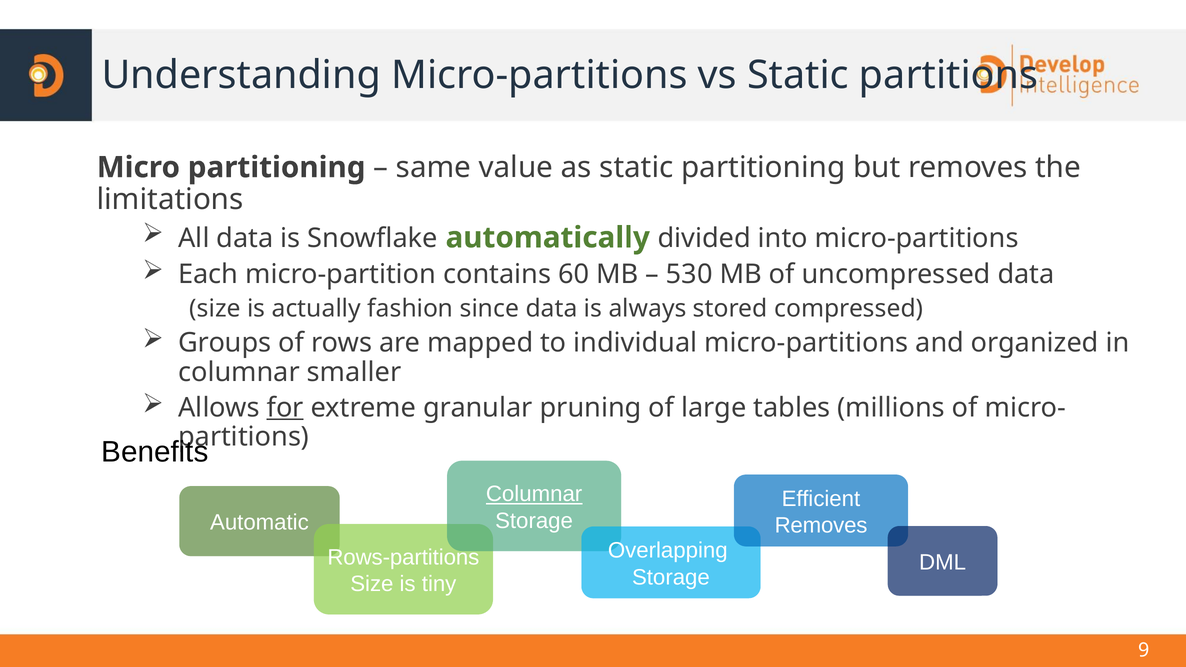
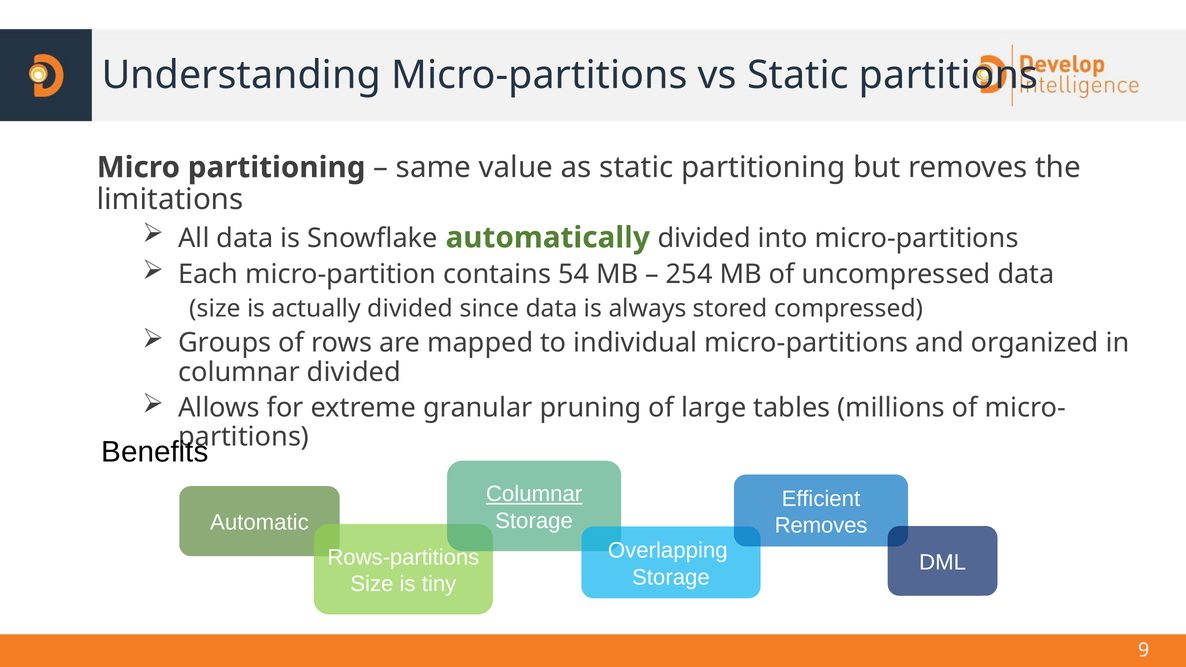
60: 60 -> 54
530: 530 -> 254
actually fashion: fashion -> divided
columnar smaller: smaller -> divided
for underline: present -> none
